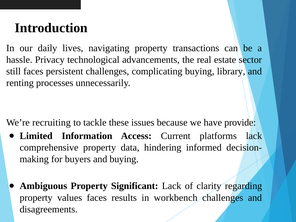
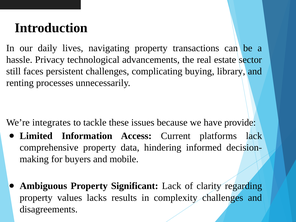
recruiting: recruiting -> integrates
and buying: buying -> mobile
values faces: faces -> lacks
workbench: workbench -> complexity
